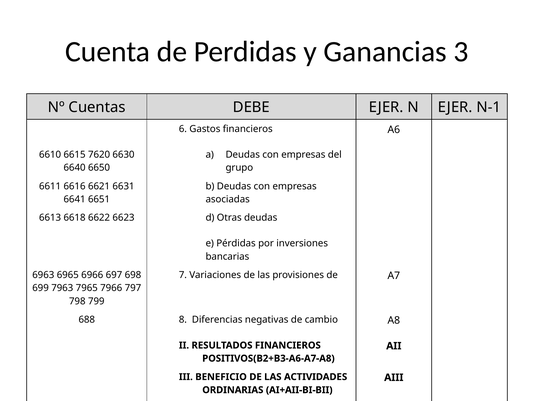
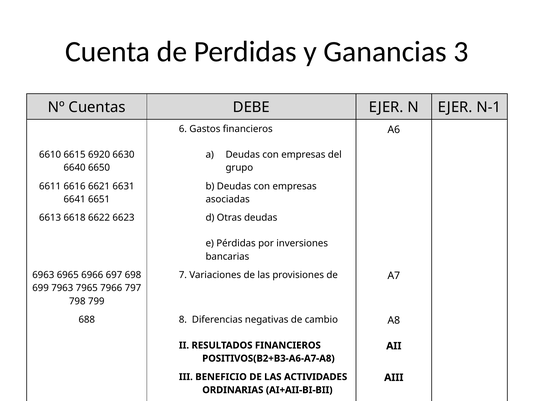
7620: 7620 -> 6920
